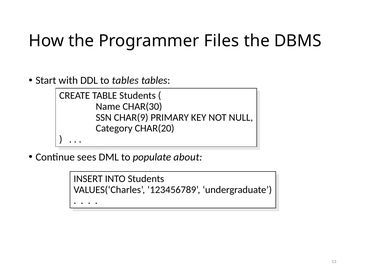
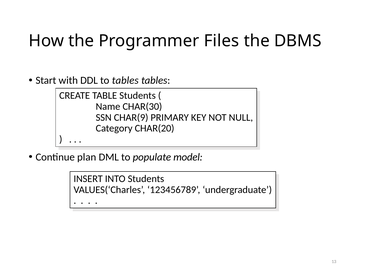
sees: sees -> plan
about: about -> model
